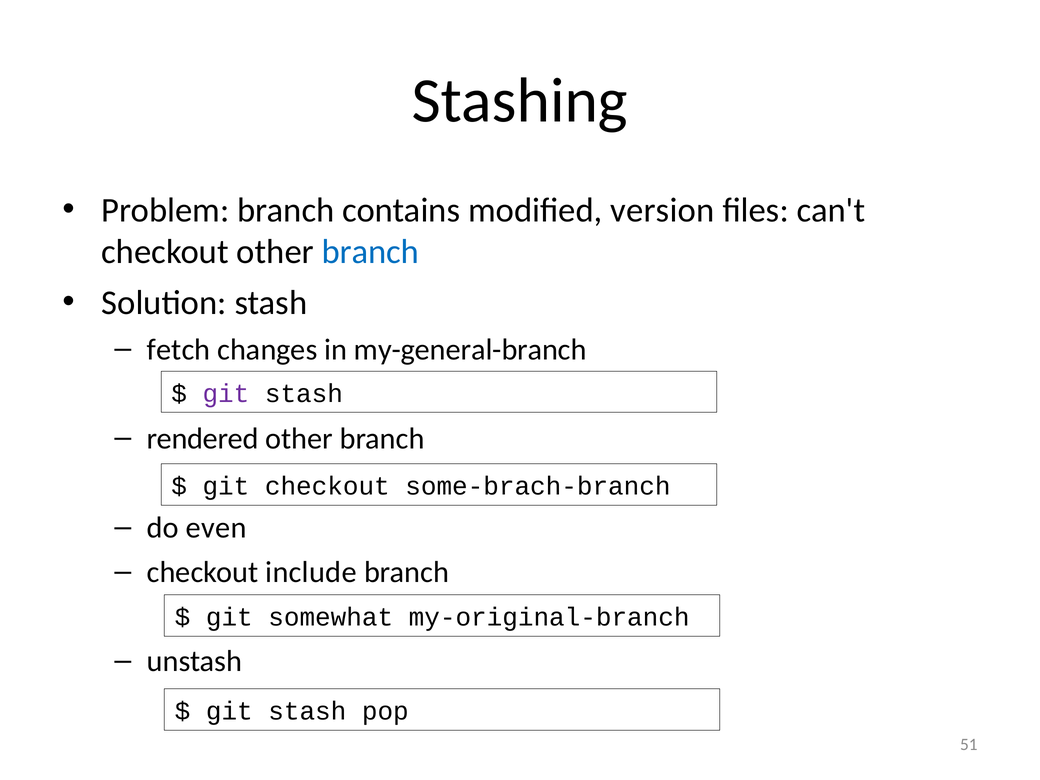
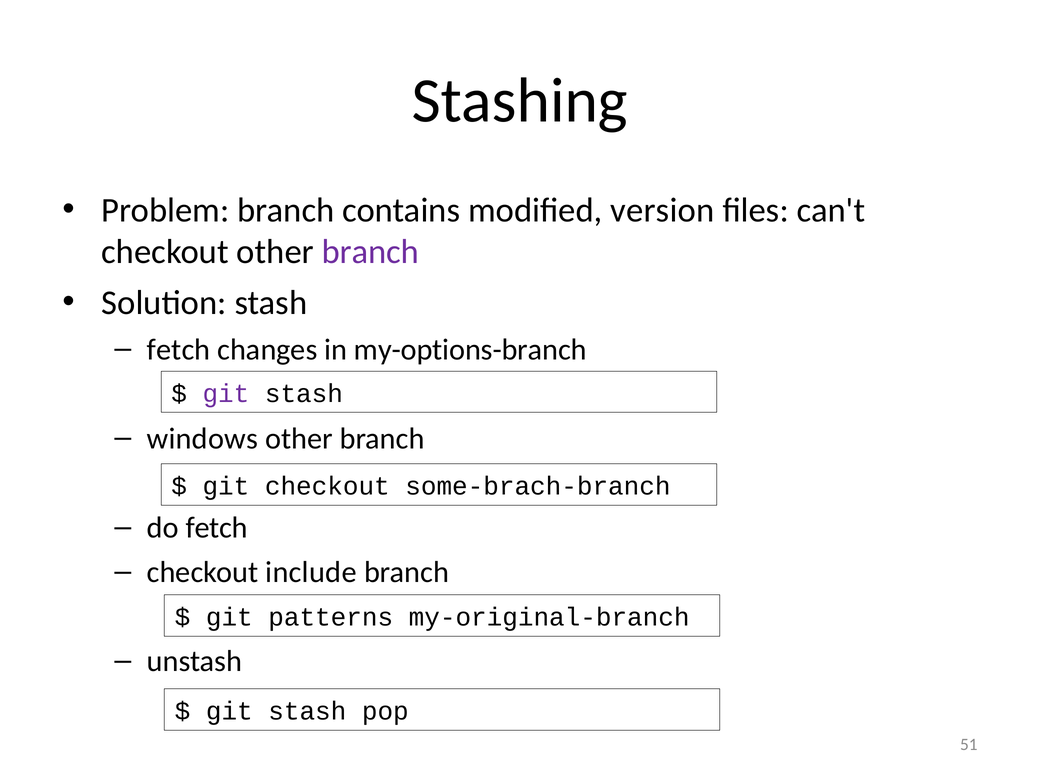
branch at (370, 252) colour: blue -> purple
my-general-branch: my-general-branch -> my-options-branch
rendered: rendered -> windows
do even: even -> fetch
somewhat: somewhat -> patterns
